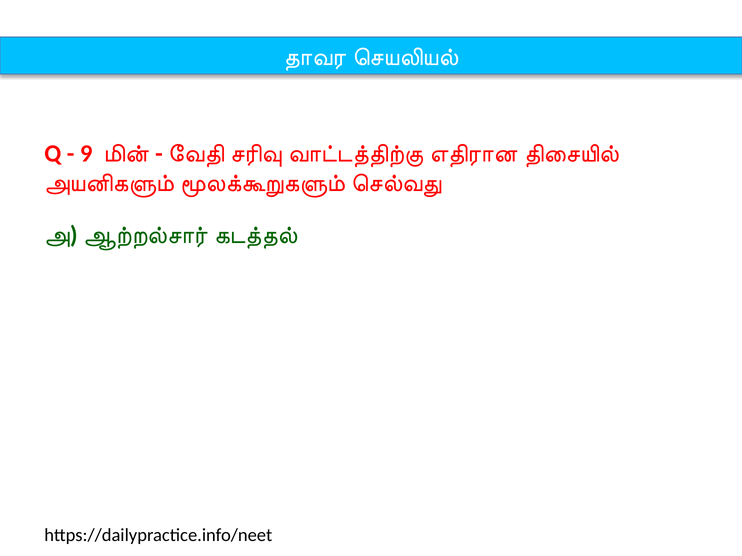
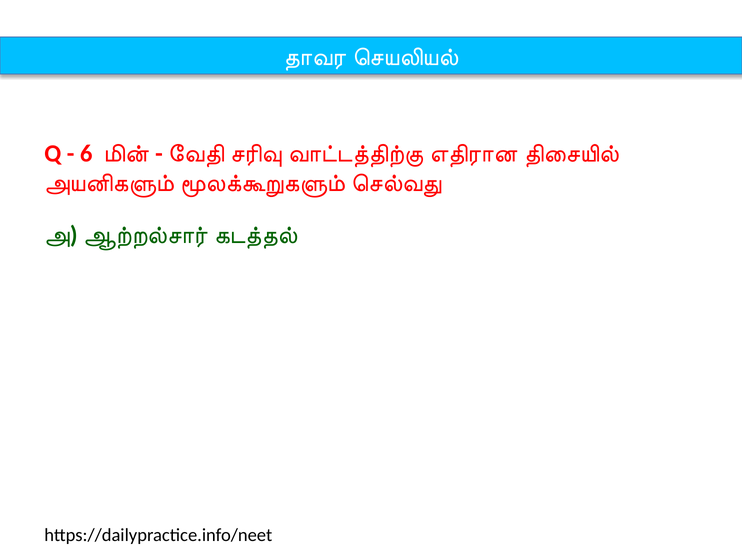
9: 9 -> 6
